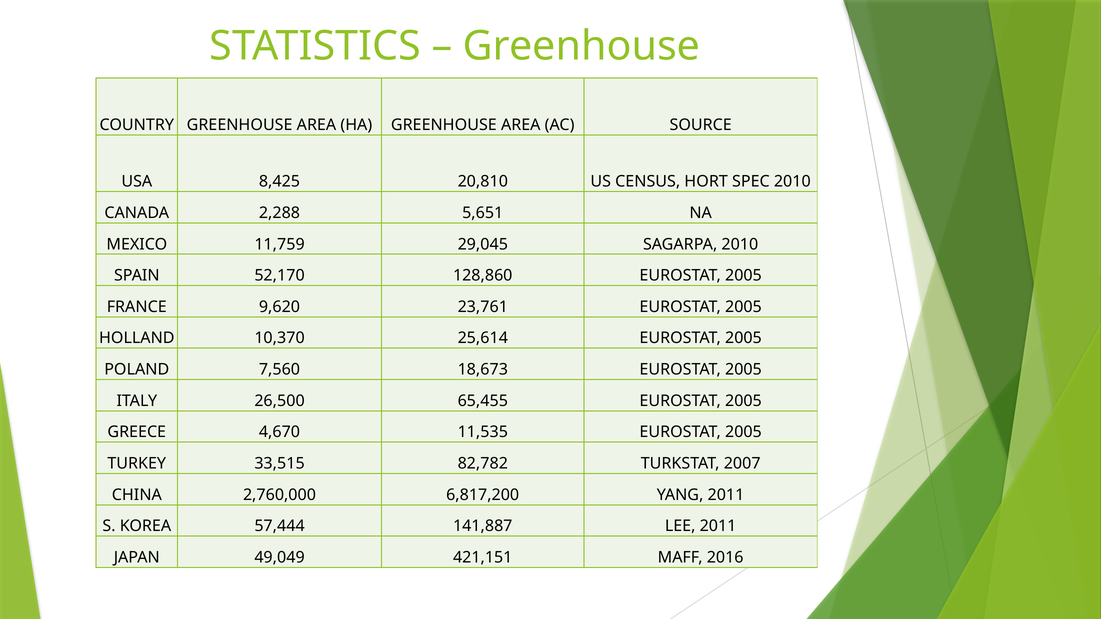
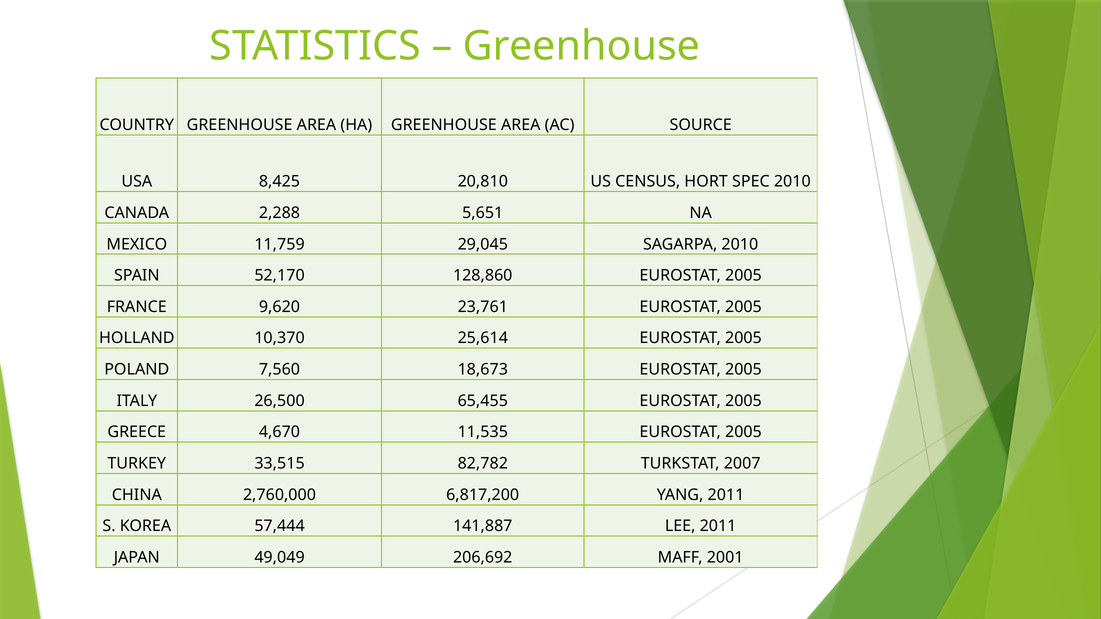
421,151: 421,151 -> 206,692
2016: 2016 -> 2001
